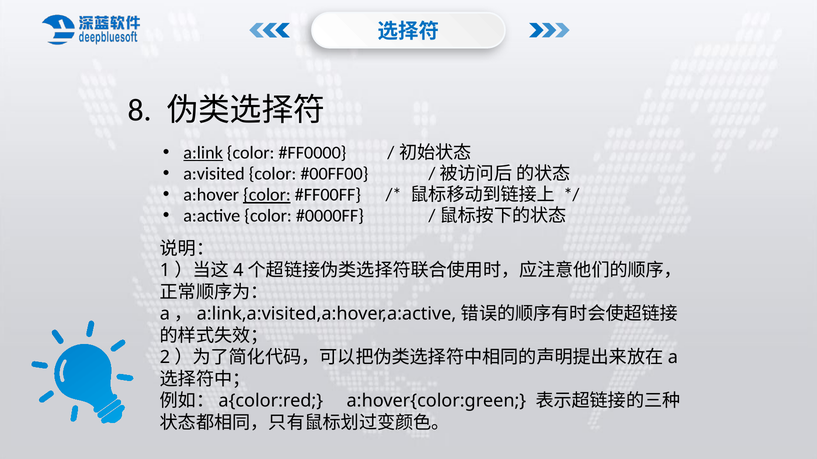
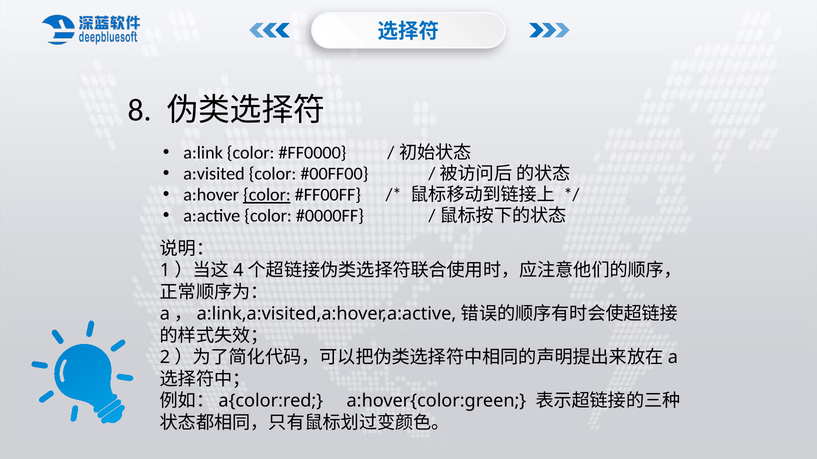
a:link underline: present -> none
